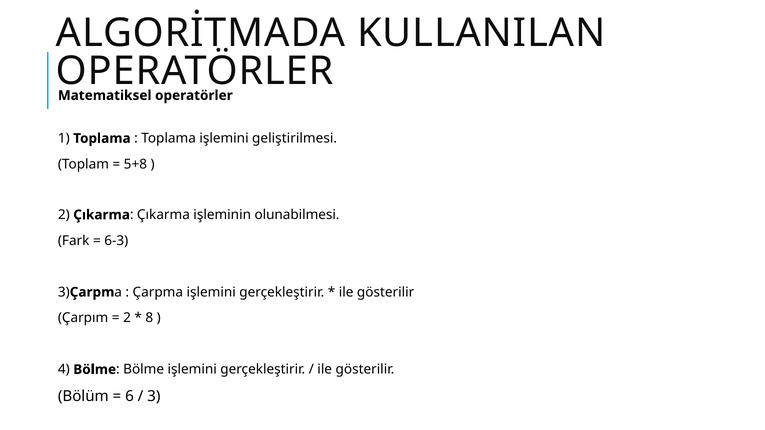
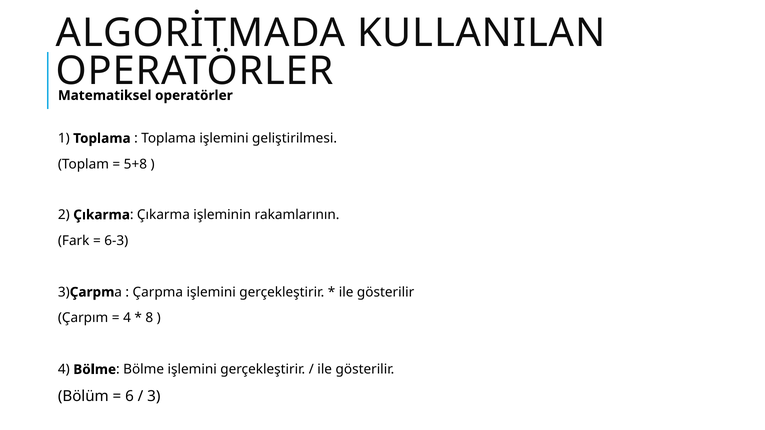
olunabilmesi: olunabilmesi -> rakamlarının
2 at (127, 318): 2 -> 4
